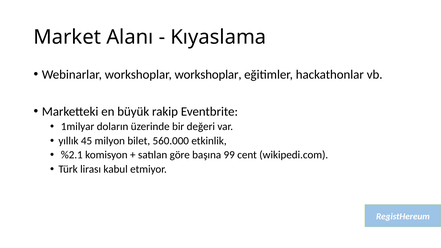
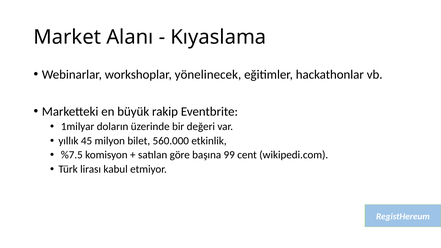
workshoplar workshoplar: workshoplar -> yönelinecek
%2.1: %2.1 -> %7.5
